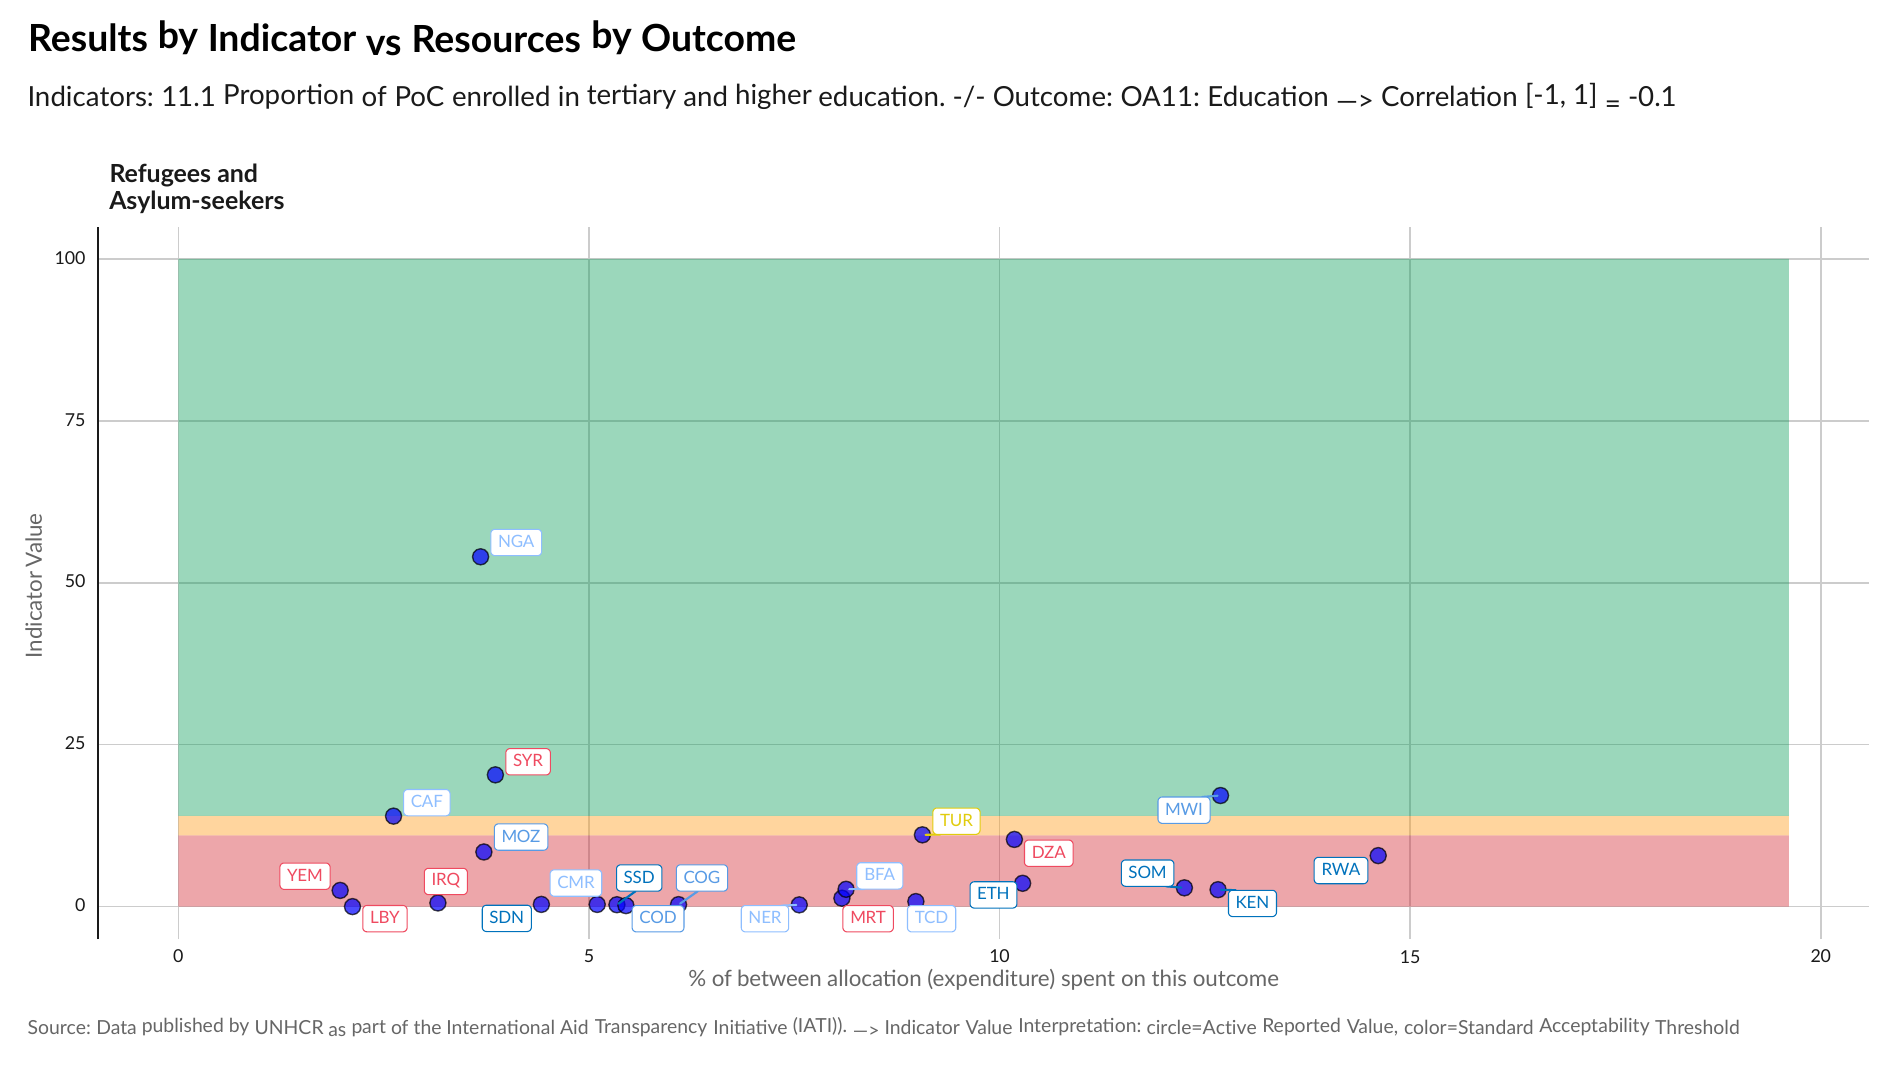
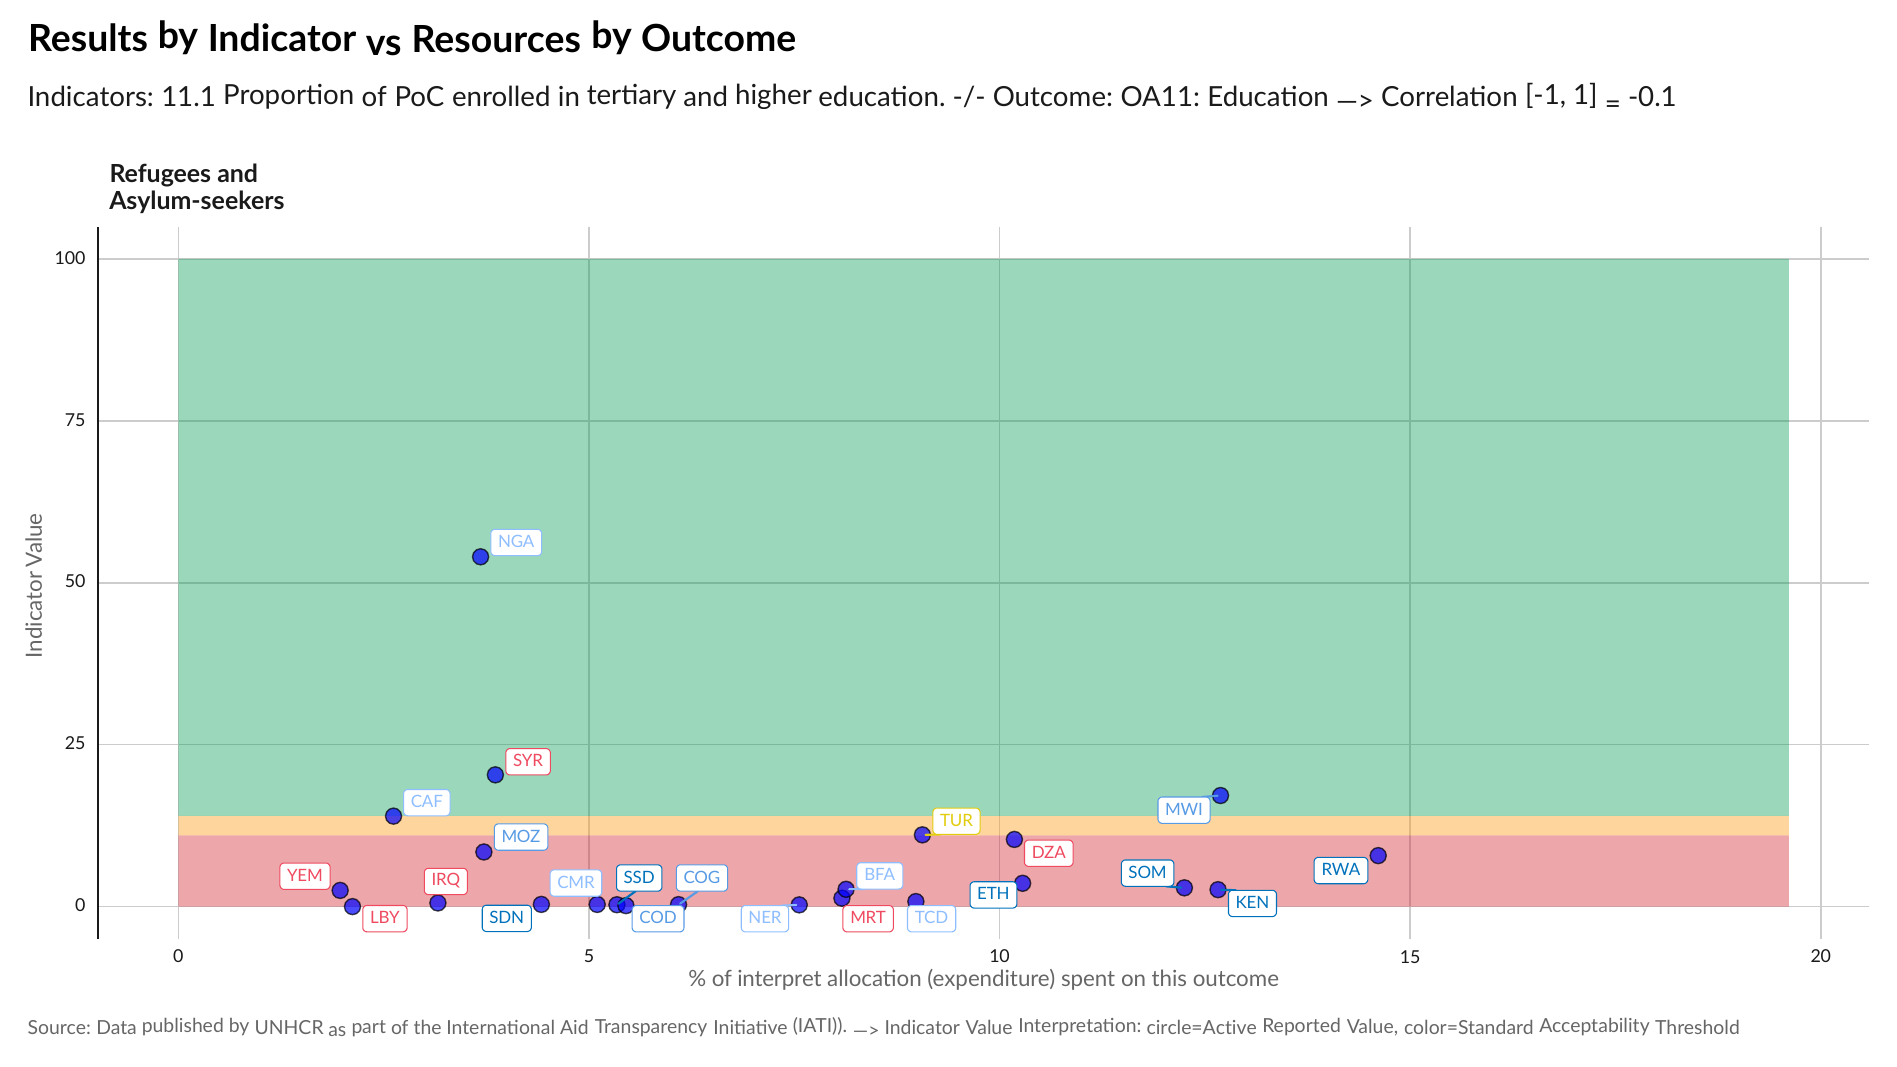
between: between -> interpret
